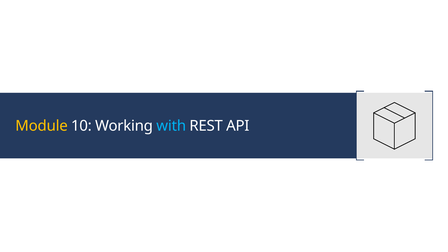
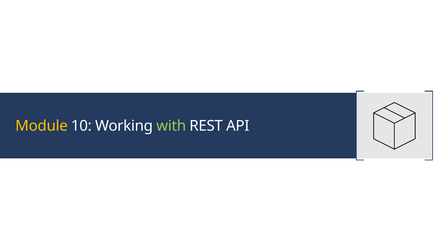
with colour: light blue -> light green
